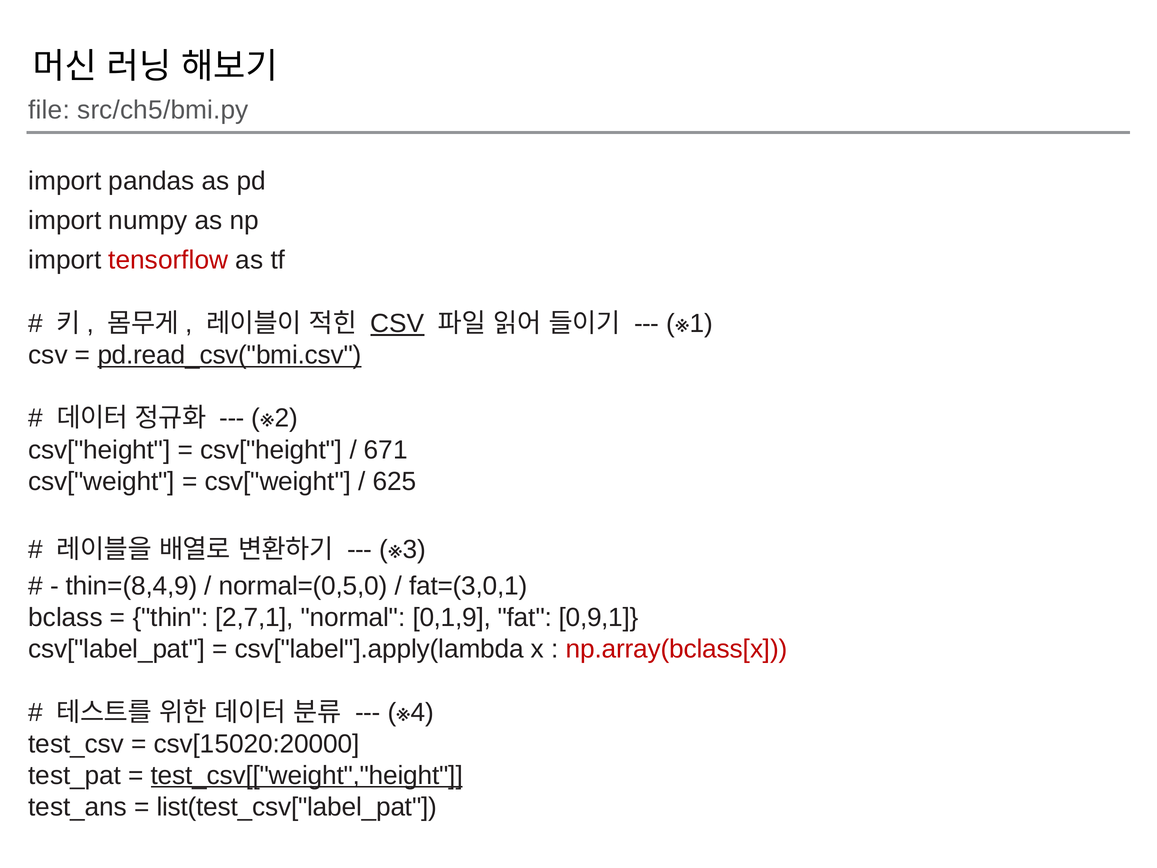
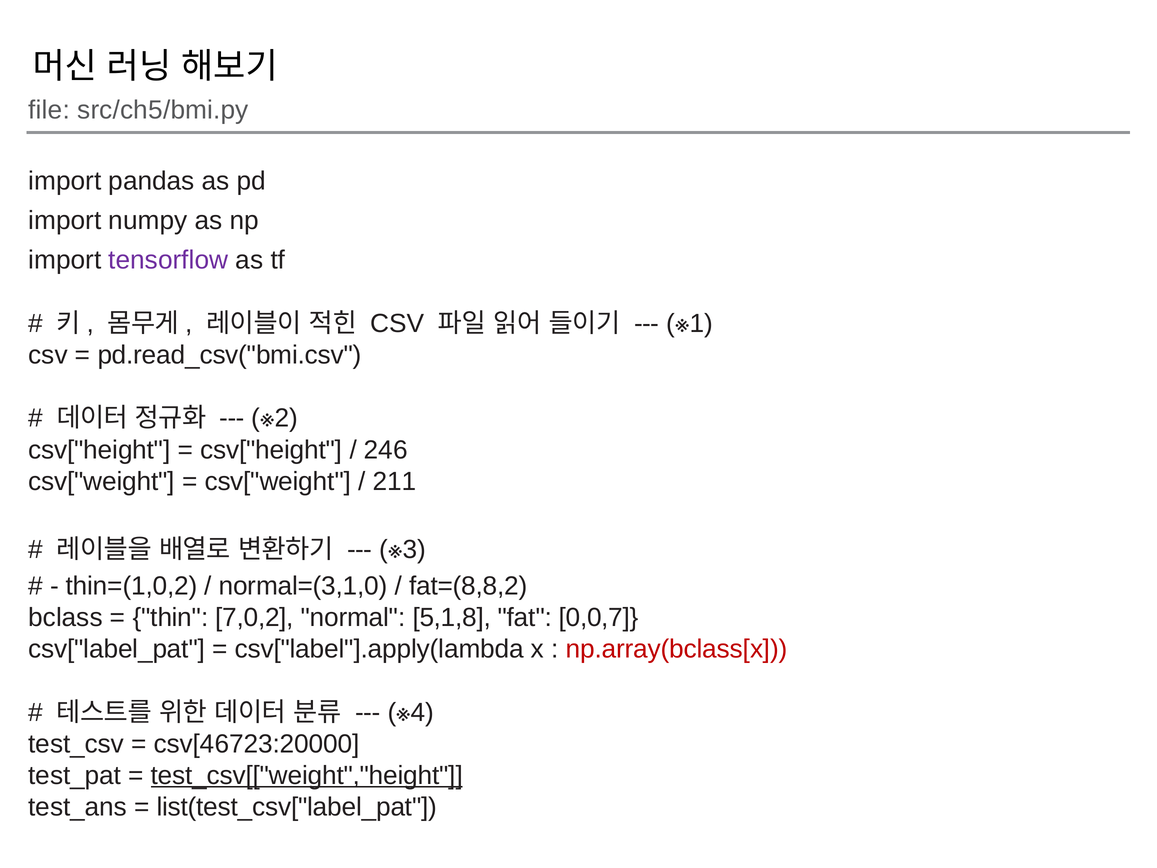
tensorflow colour: red -> purple
CSV at (397, 324) underline: present -> none
pd.read_csv("bmi.csv underline: present -> none
671: 671 -> 246
625: 625 -> 211
thin=(8,4,9: thin=(8,4,9 -> thin=(1,0,2
normal=(0,5,0: normal=(0,5,0 -> normal=(3,1,0
fat=(3,0,1: fat=(3,0,1 -> fat=(8,8,2
2,7,1: 2,7,1 -> 7,0,2
0,1,9: 0,1,9 -> 5,1,8
0,9,1: 0,9,1 -> 0,0,7
csv[15020:20000: csv[15020:20000 -> csv[46723:20000
